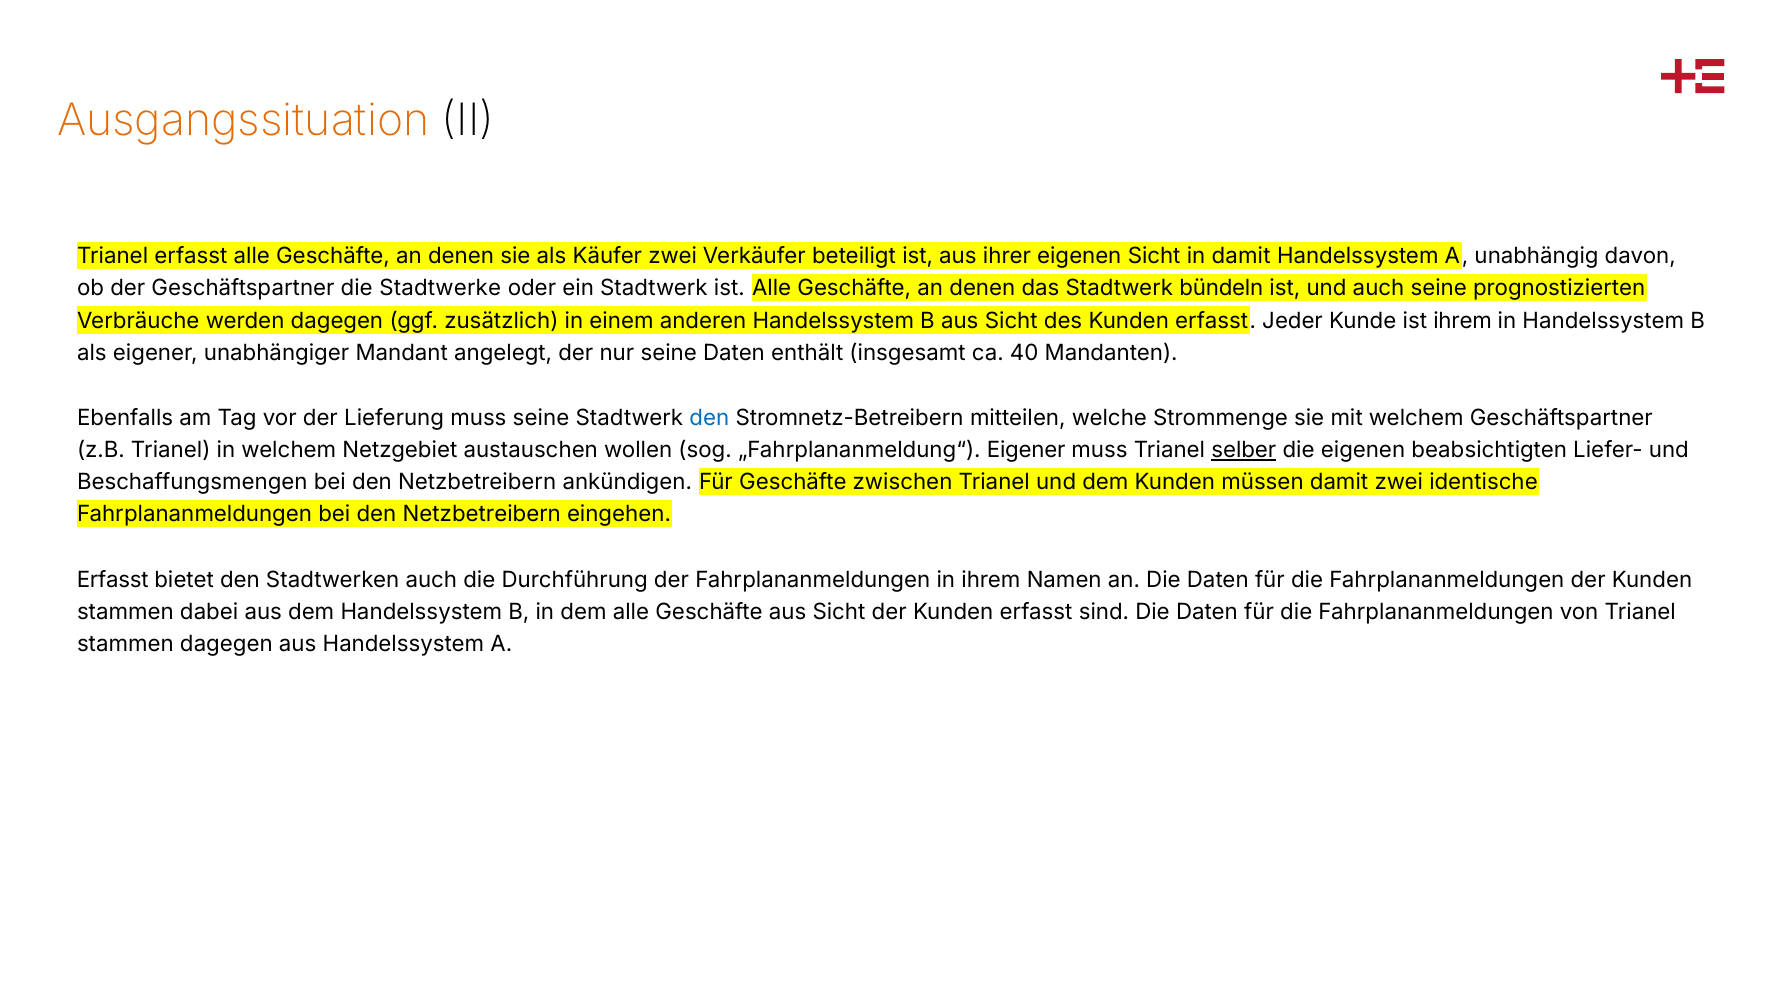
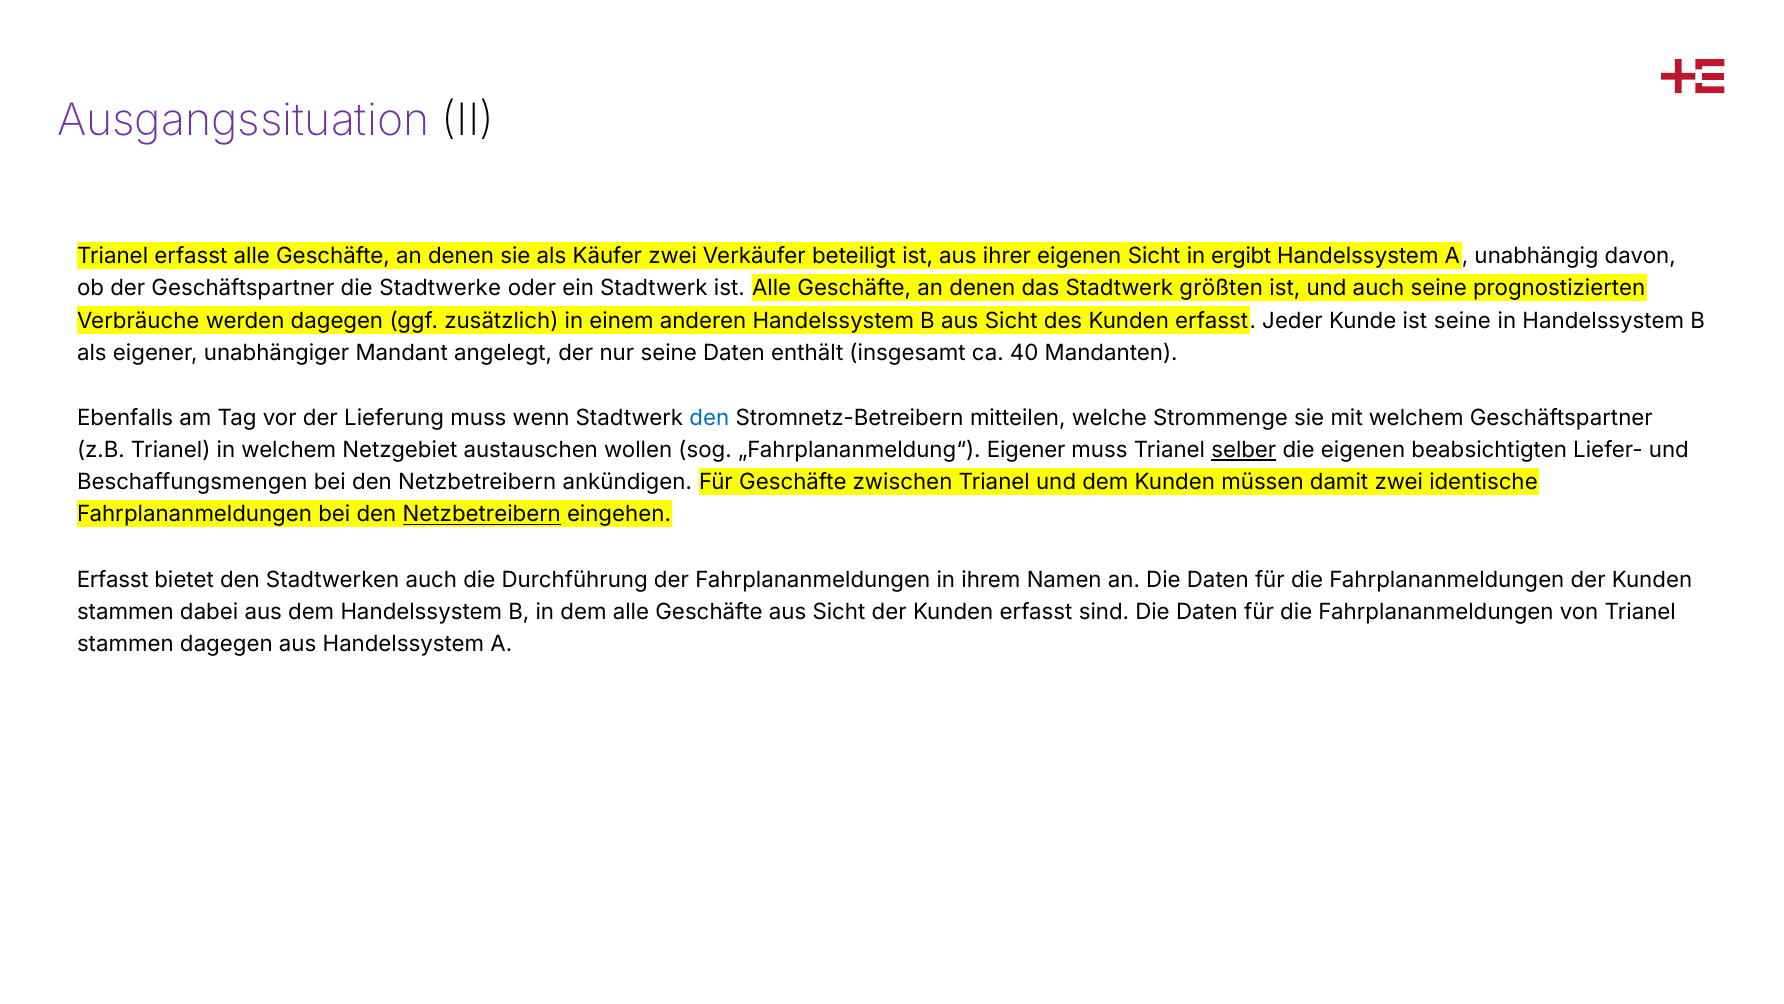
Ausgangssituation colour: orange -> purple
in damit: damit -> ergibt
bündeln: bündeln -> größten
ist ihrem: ihrem -> seine
muss seine: seine -> wenn
Netzbetreibern at (482, 514) underline: none -> present
